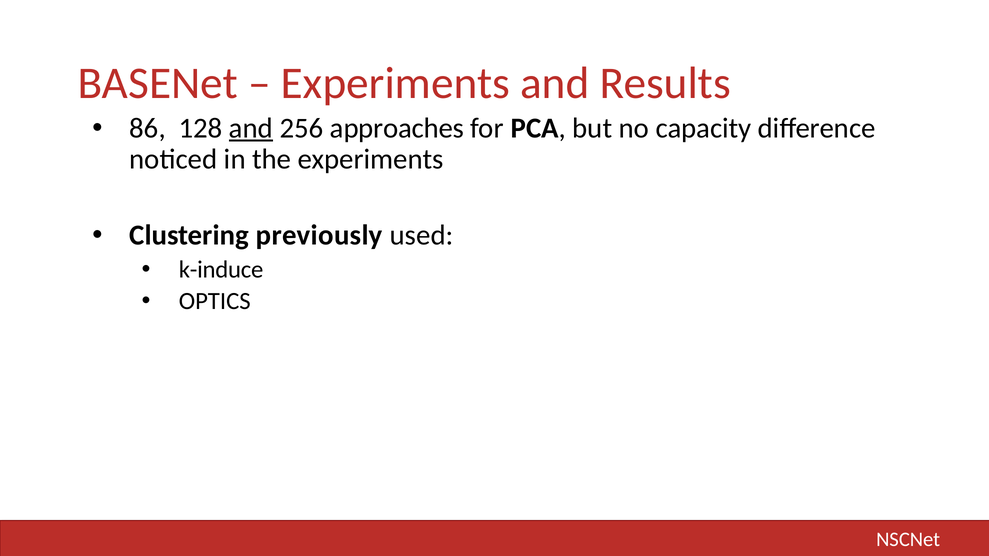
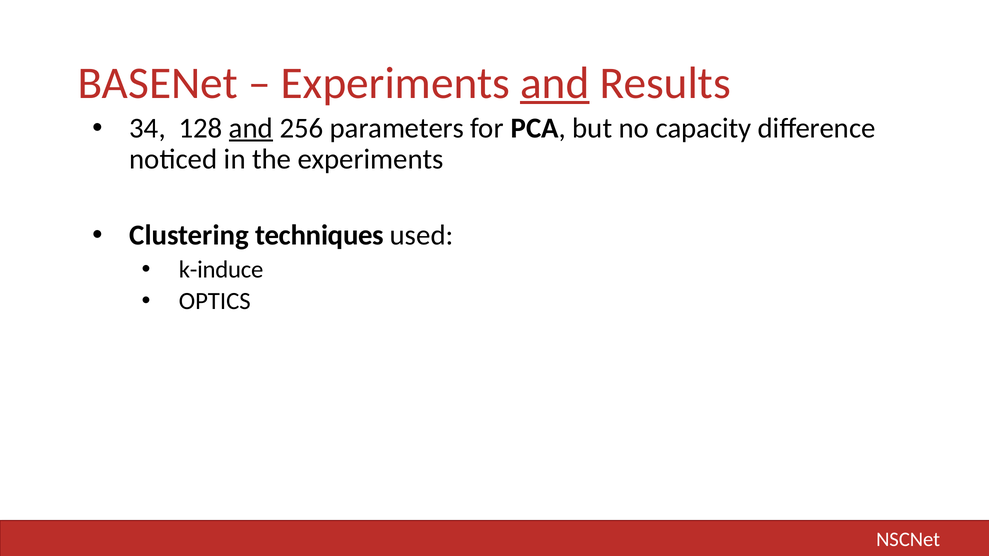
and at (555, 83) underline: none -> present
86: 86 -> 34
approaches: approaches -> parameters
previously: previously -> techniques
